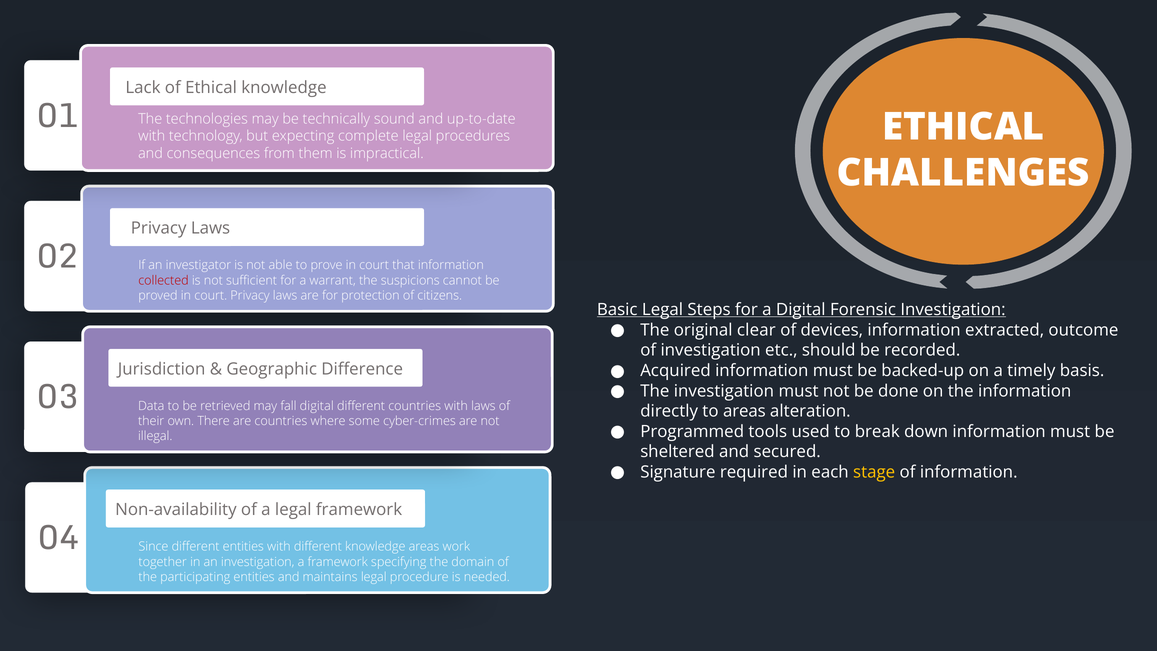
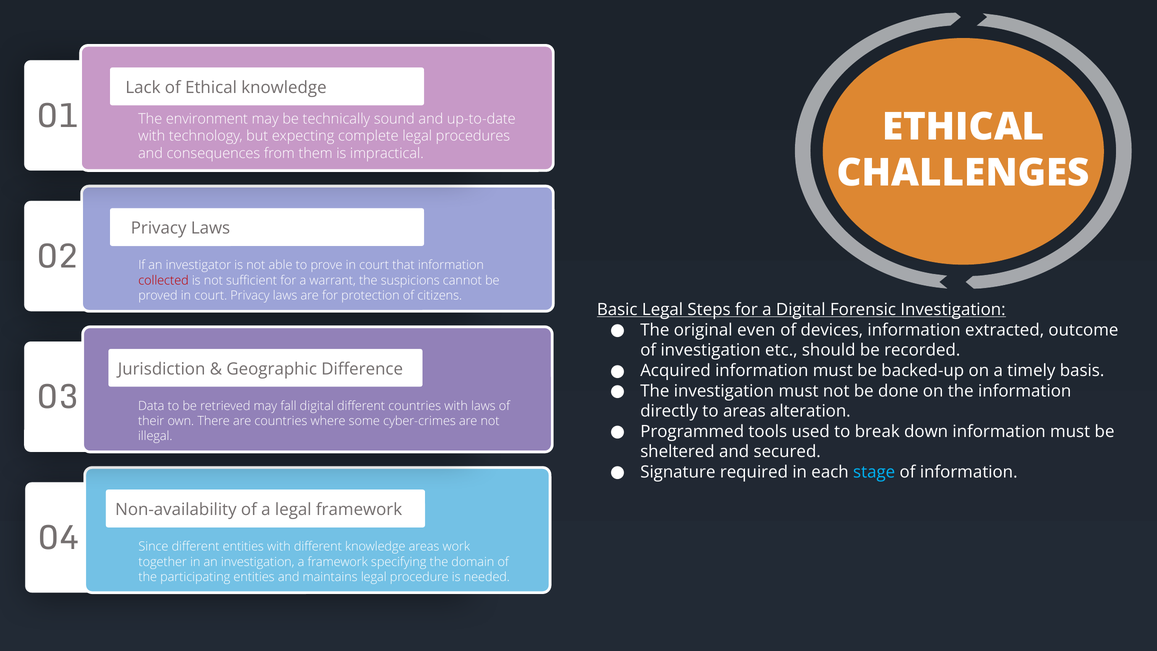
technologies: technologies -> environment
clear: clear -> even
stage colour: yellow -> light blue
